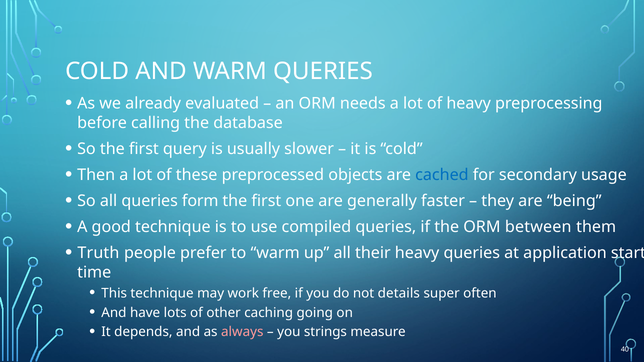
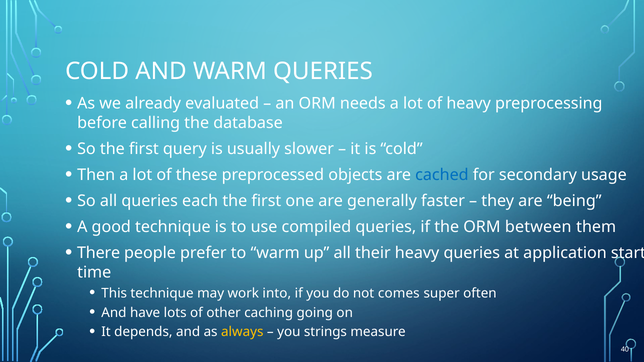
form: form -> each
Truth: Truth -> There
free: free -> into
details: details -> comes
always colour: pink -> yellow
